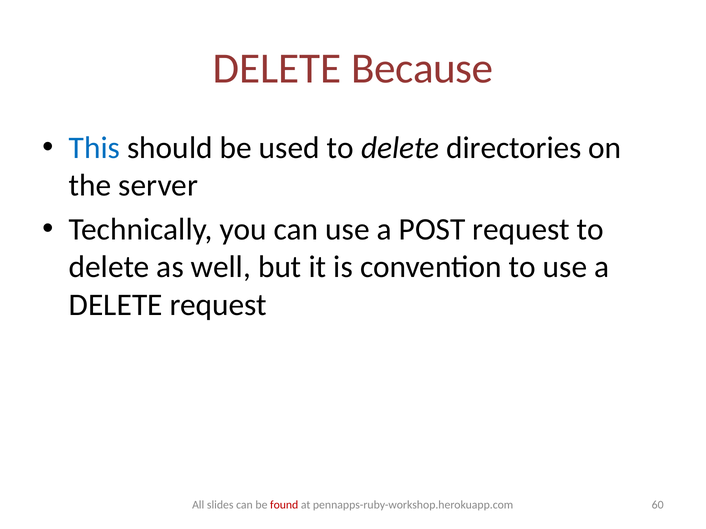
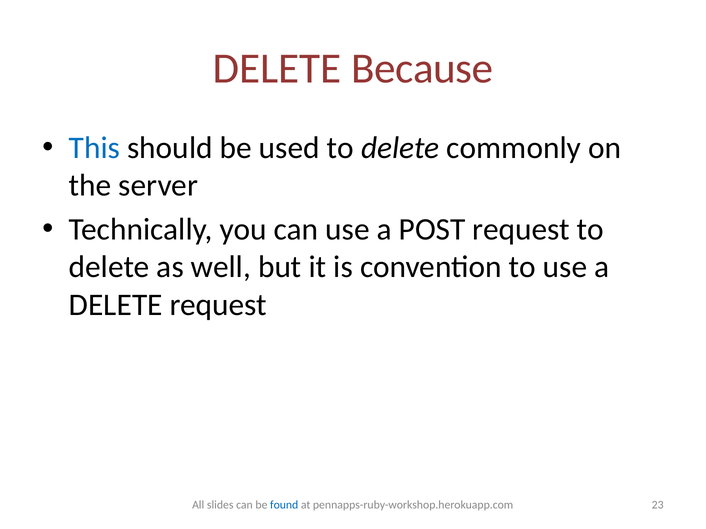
directories: directories -> commonly
found colour: red -> blue
60: 60 -> 23
